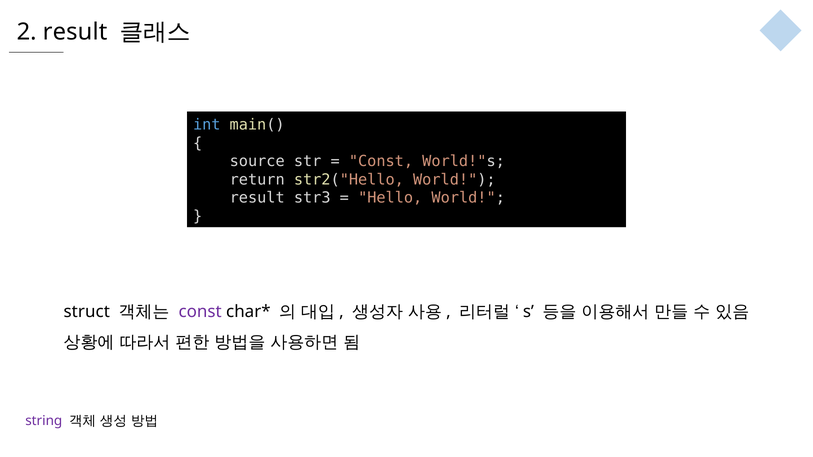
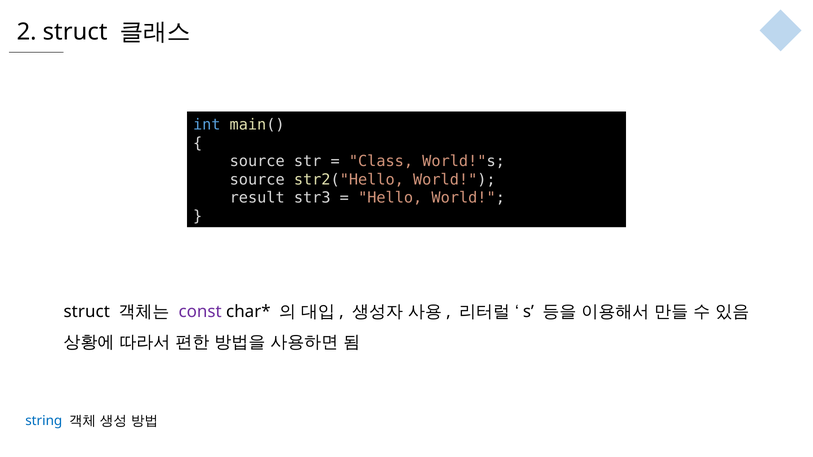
2 result: result -> struct
Const at (381, 161): Const -> Class
return at (257, 180): return -> source
string colour: purple -> blue
